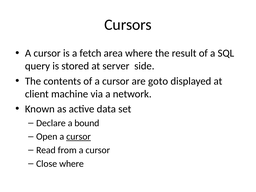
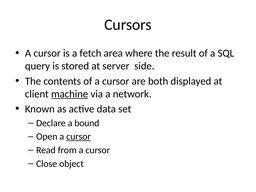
goto: goto -> both
machine underline: none -> present
Close where: where -> object
